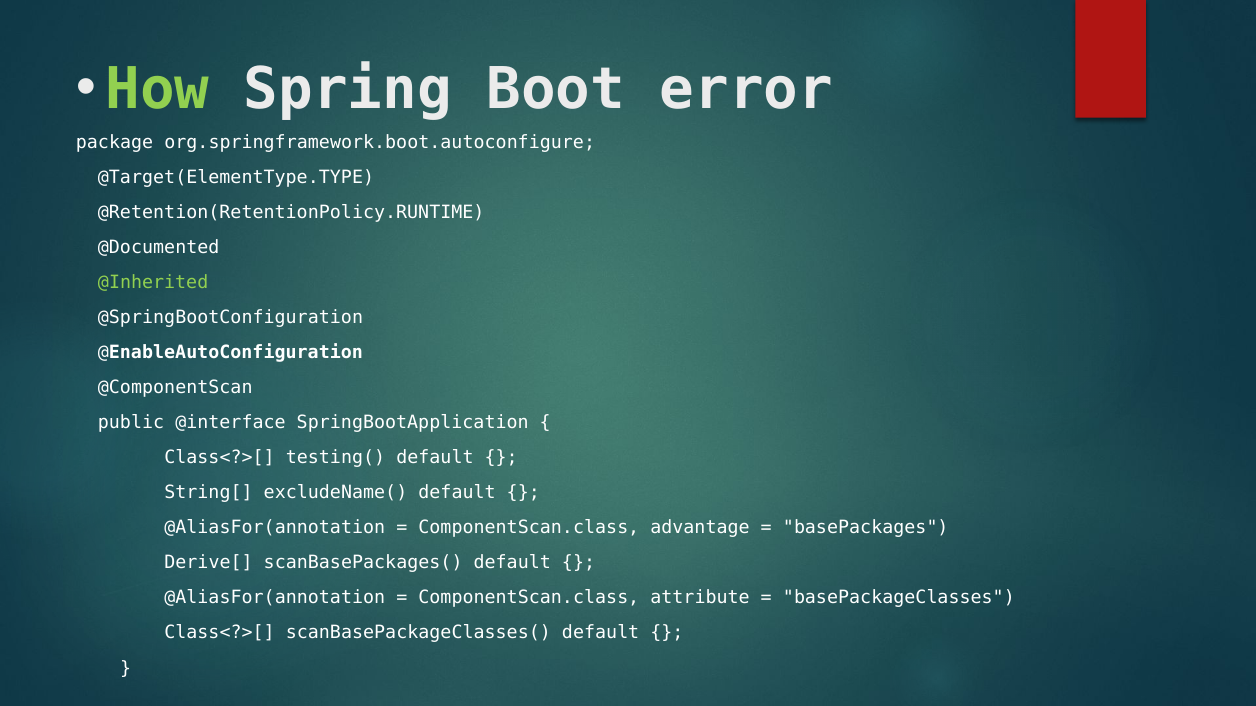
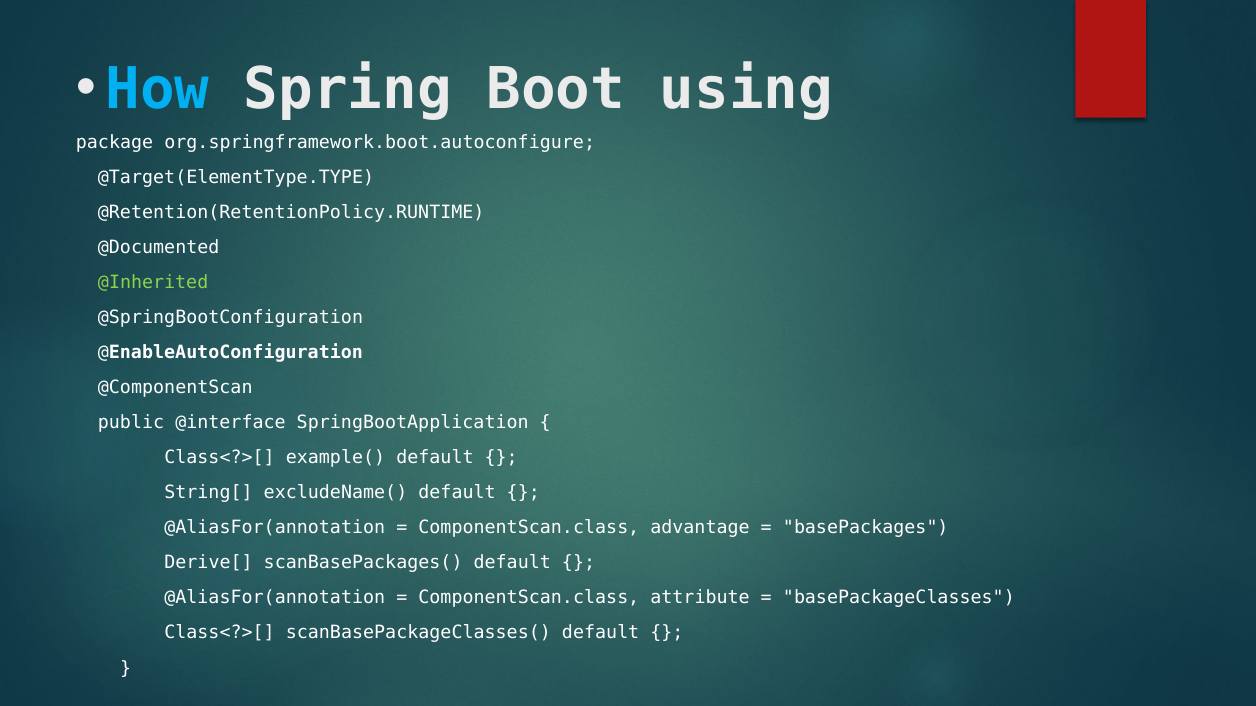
How colour: light green -> light blue
error: error -> using
testing(: testing( -> example(
